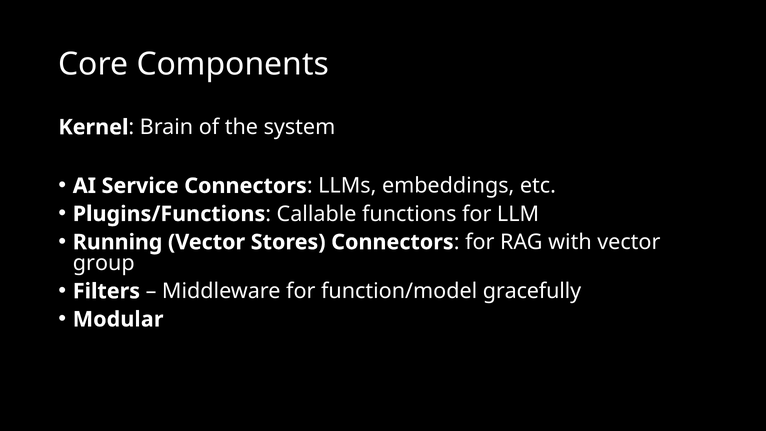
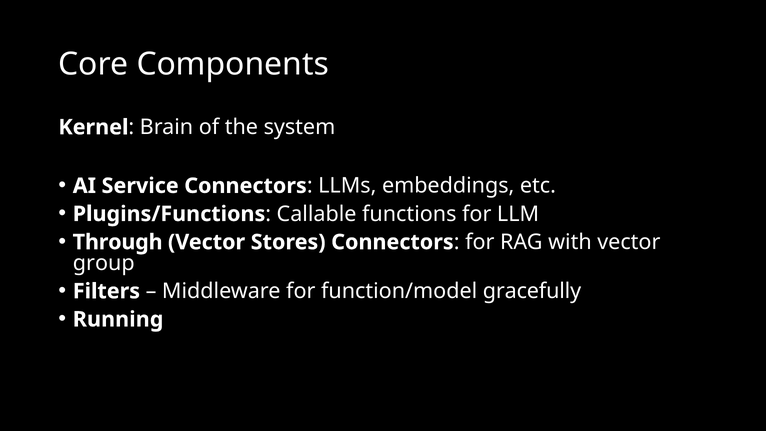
Running: Running -> Through
Modular: Modular -> Running
